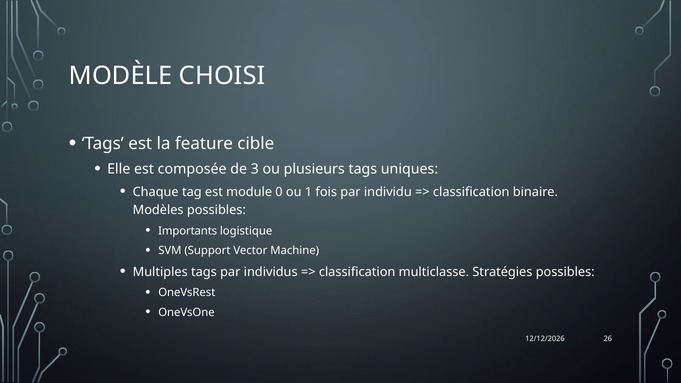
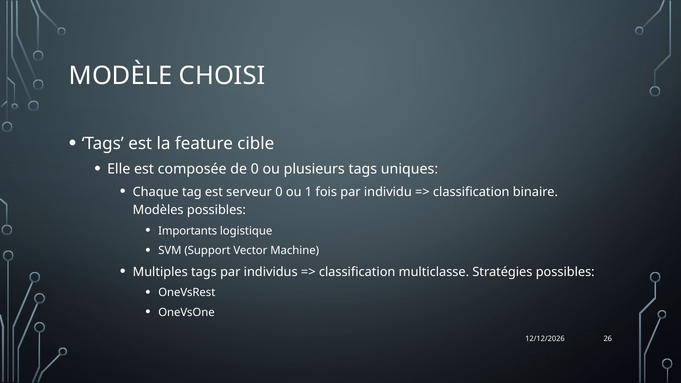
de 3: 3 -> 0
module: module -> serveur
